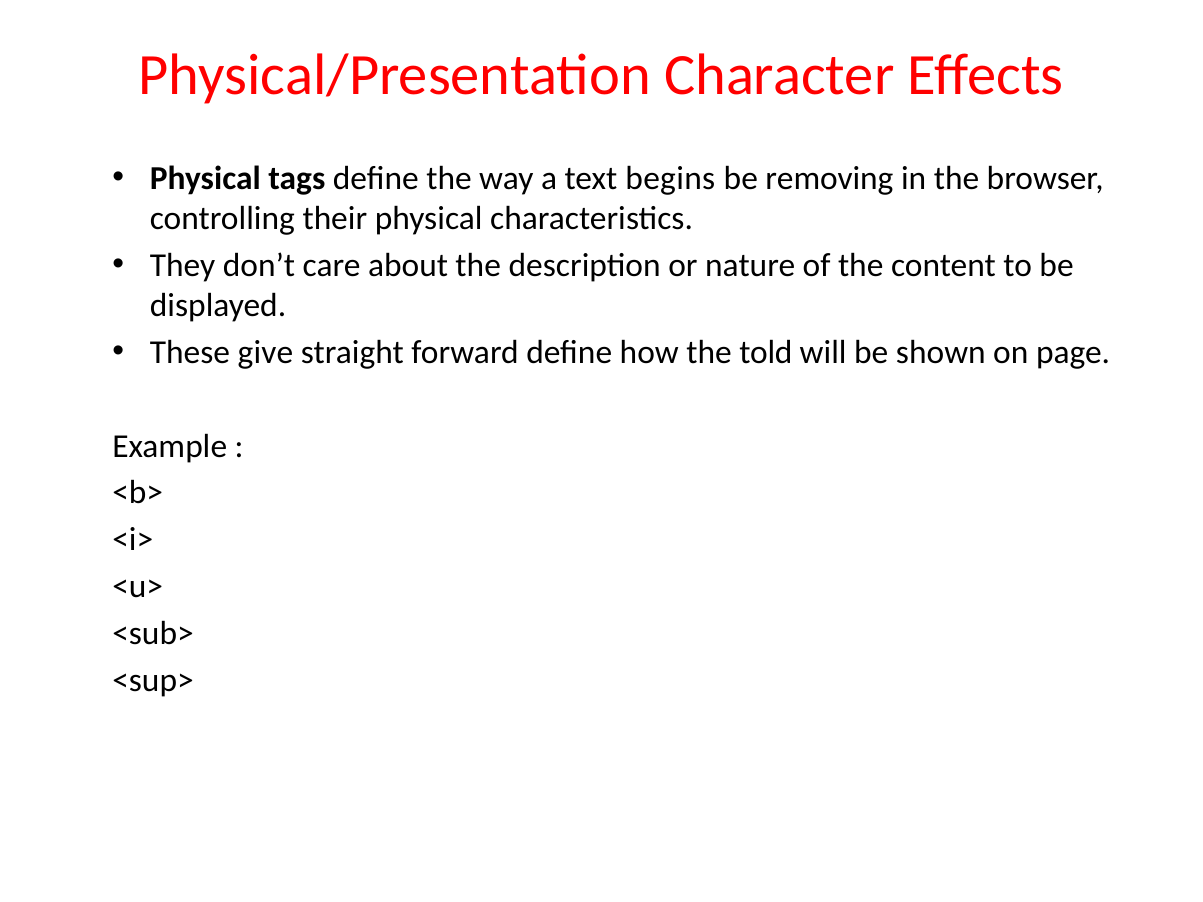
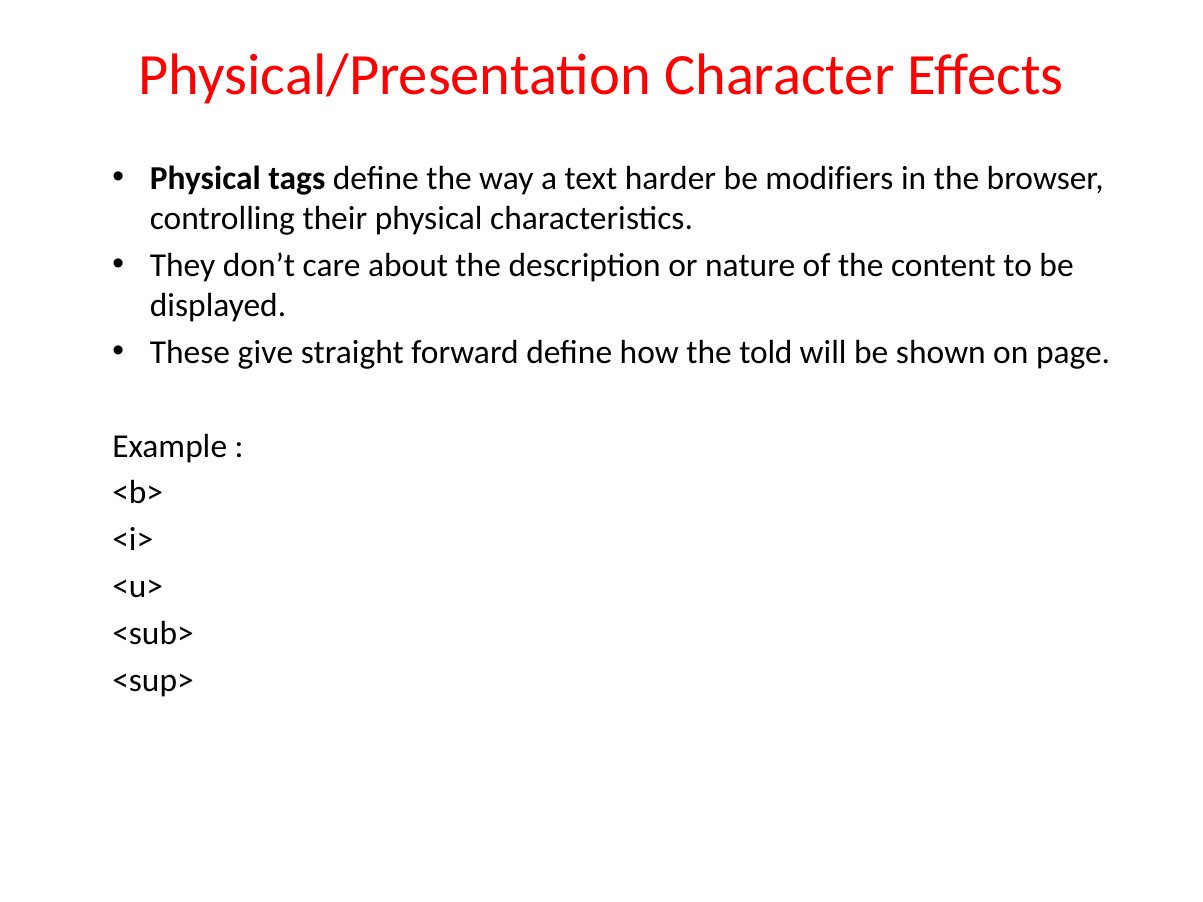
begins: begins -> harder
removing: removing -> modifiers
